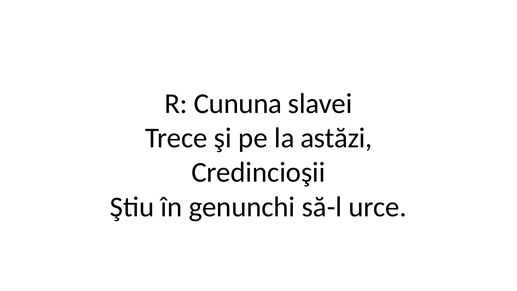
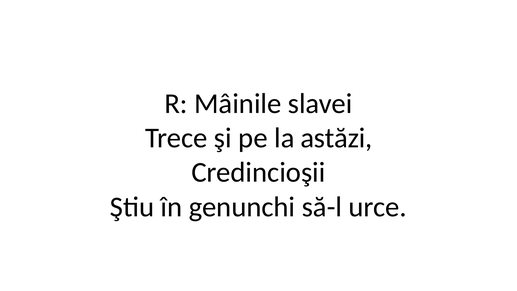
Cununa: Cununa -> Mâinile
